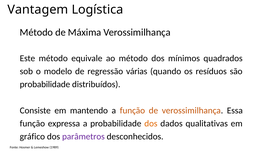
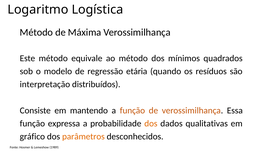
Vantagem: Vantagem -> Logaritmo
várias: várias -> etária
probabilidade at (45, 84): probabilidade -> interpretação
parâmetros colour: purple -> orange
